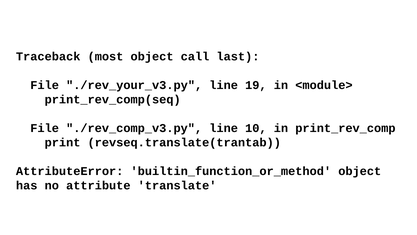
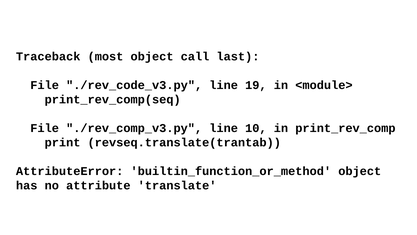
./rev_your_v3.py: ./rev_your_v3.py -> ./rev_code_v3.py
